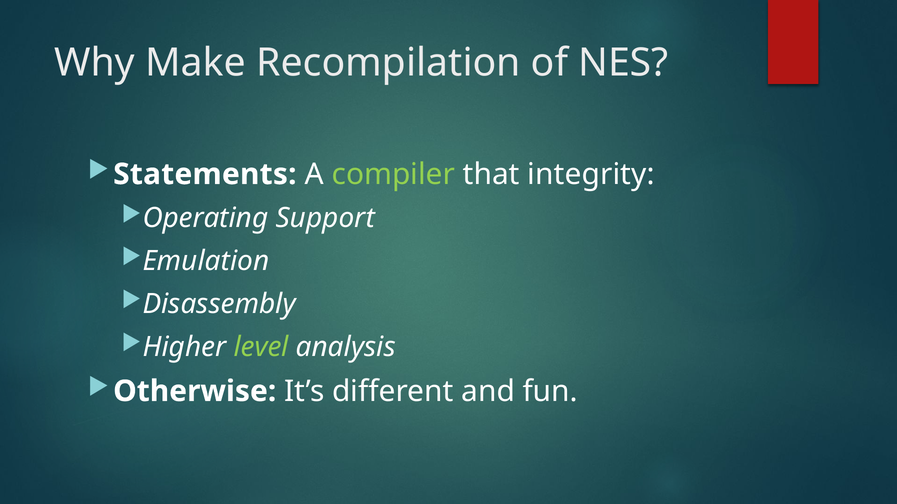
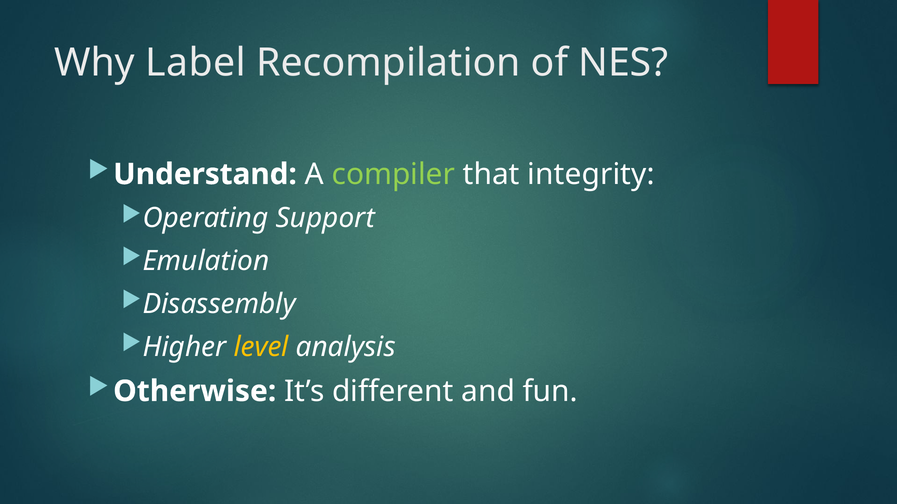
Make: Make -> Label
Statements: Statements -> Understand
level colour: light green -> yellow
